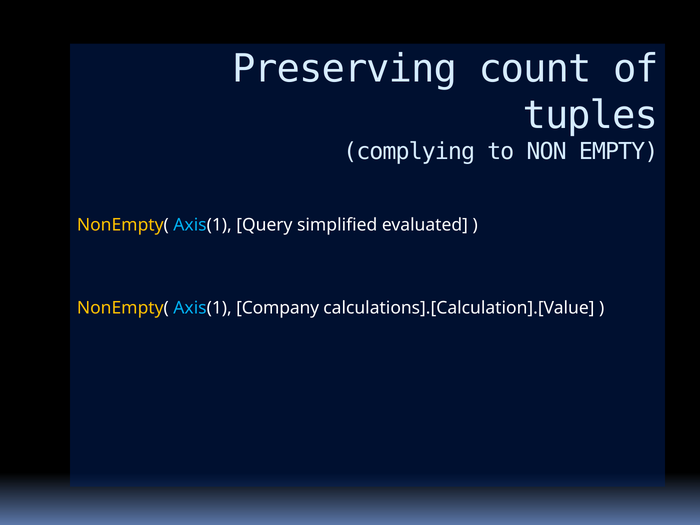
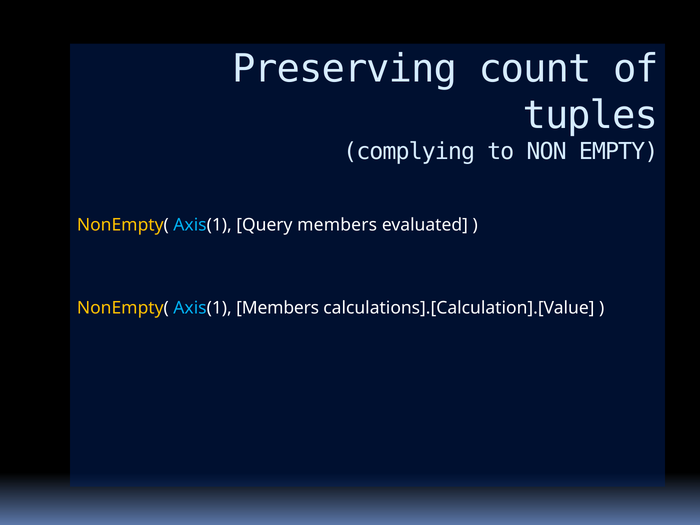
Query simplified: simplified -> members
Axis(1 Company: Company -> Members
